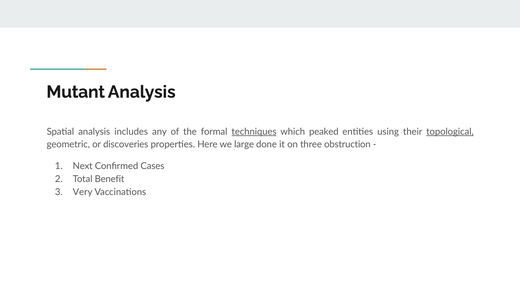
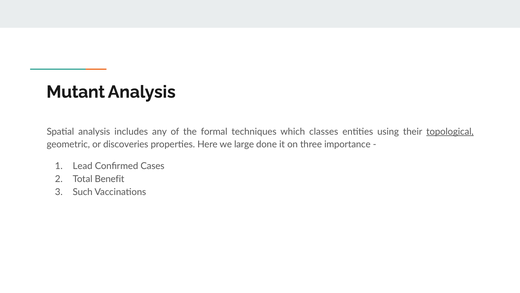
techniques underline: present -> none
peaked: peaked -> classes
obstruction: obstruction -> importance
Next: Next -> Lead
Very: Very -> Such
